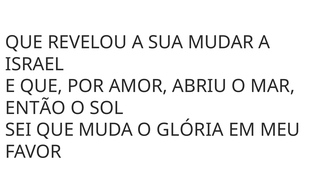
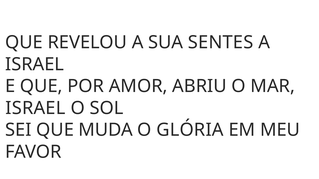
MUDAR: MUDAR -> SENTES
ENTÃO at (35, 108): ENTÃO -> ISRAEL
